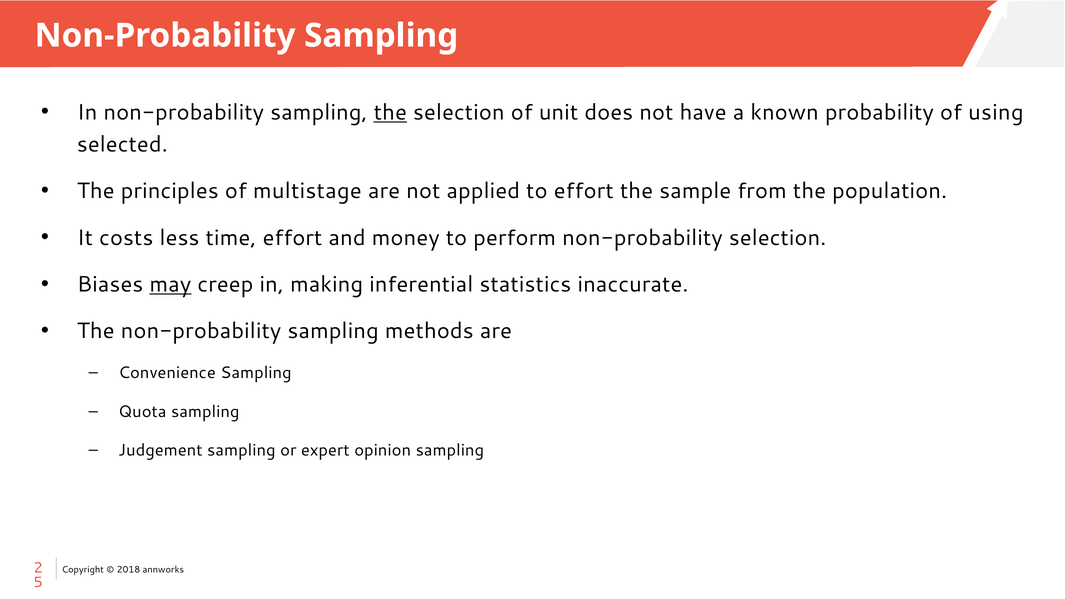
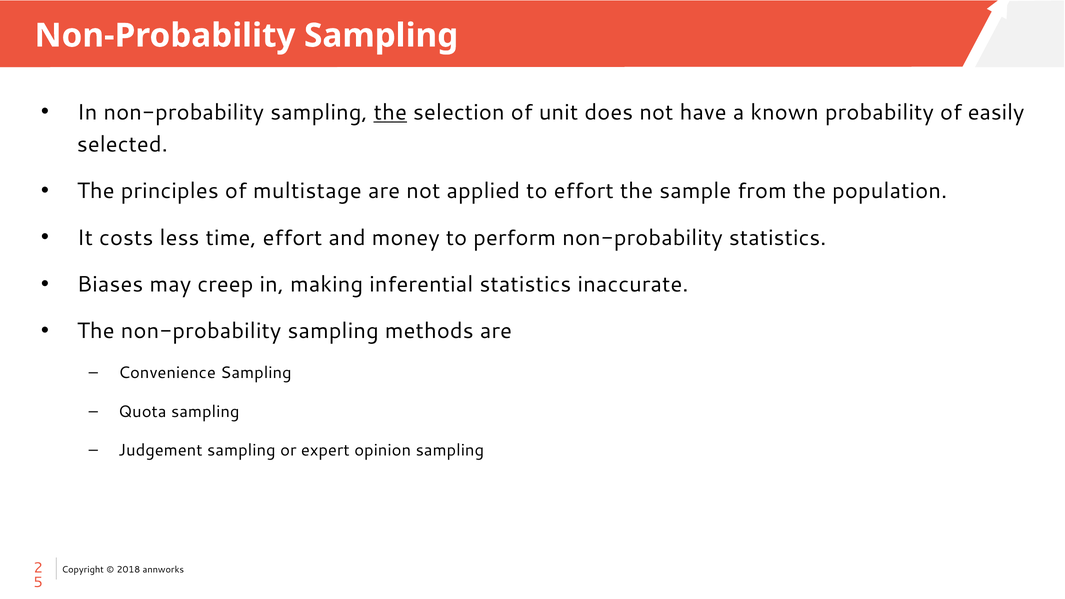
using: using -> easily
non-probability selection: selection -> statistics
may underline: present -> none
